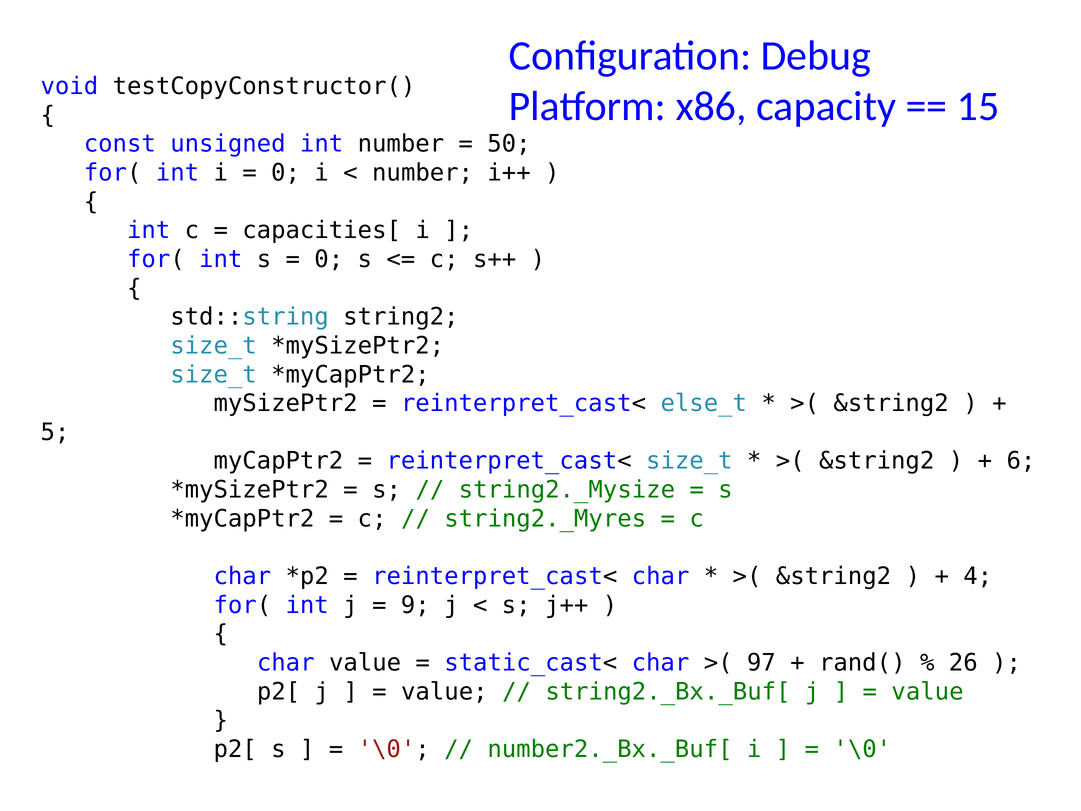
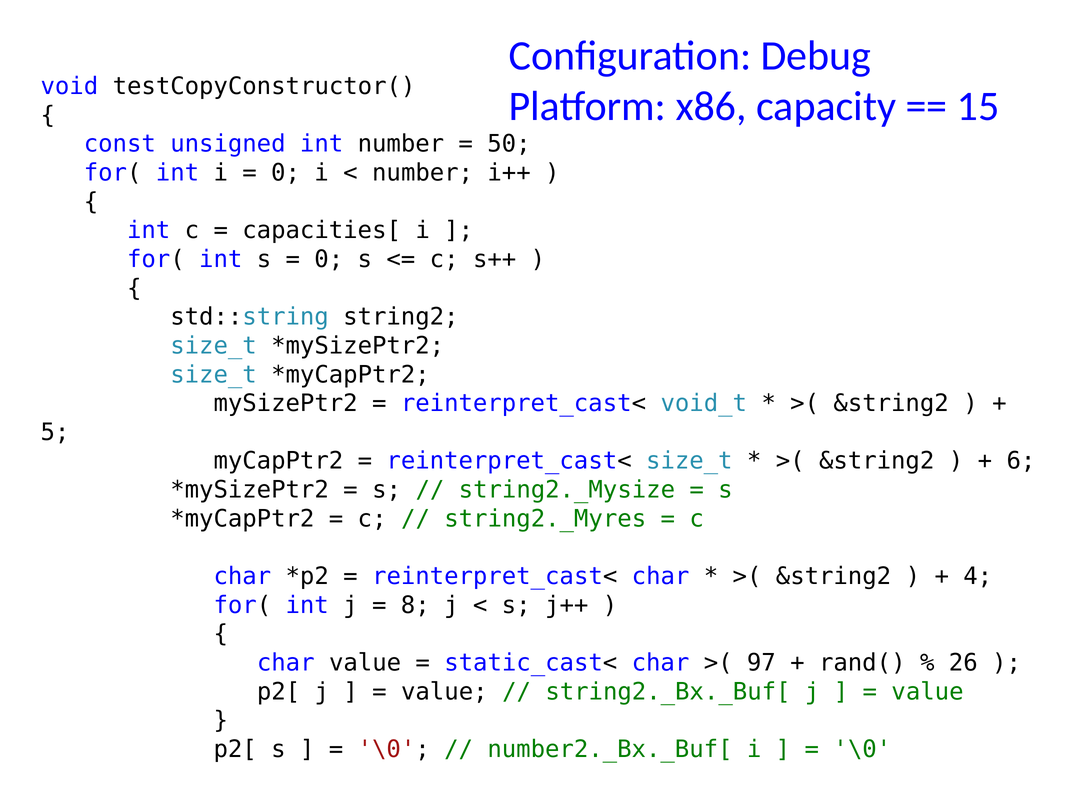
else_t: else_t -> void_t
9: 9 -> 8
